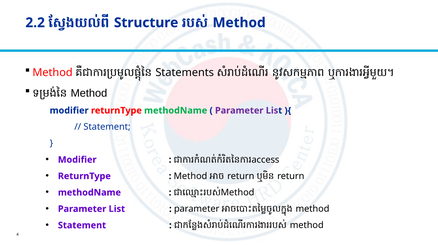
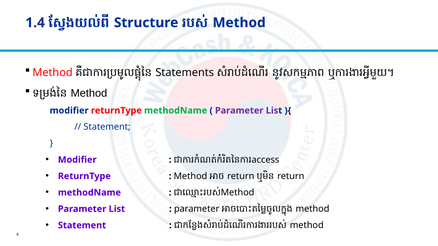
2.2: 2.2 -> 1.4
